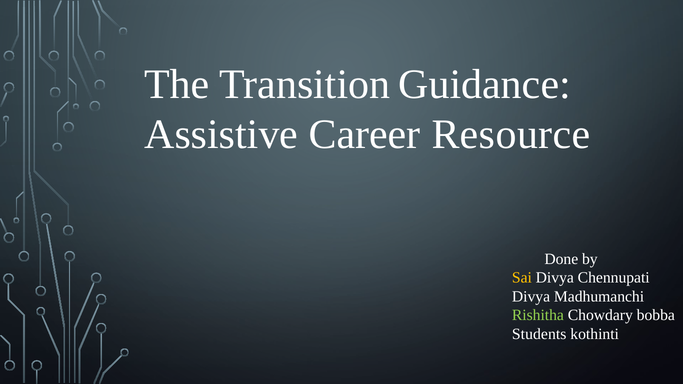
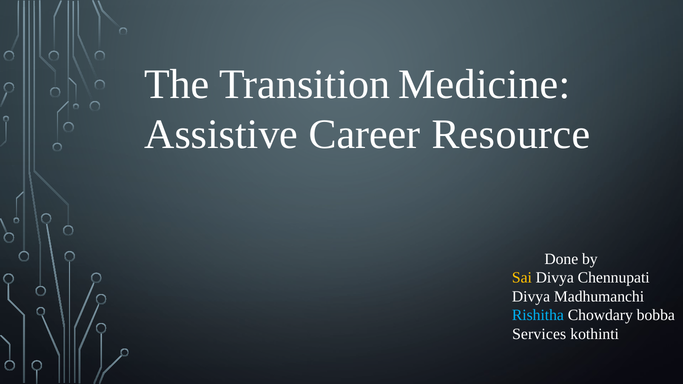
Guidance: Guidance -> Medicine
Rishitha colour: light green -> light blue
Students: Students -> Services
